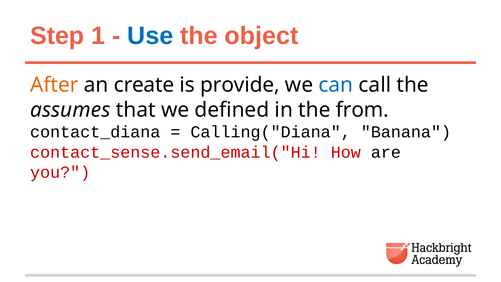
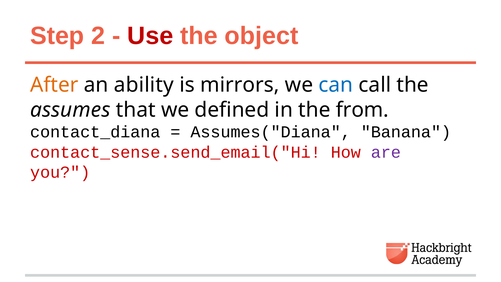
1: 1 -> 2
Use colour: blue -> red
create: create -> ability
provide: provide -> mirrors
Calling("Diana: Calling("Diana -> Assumes("Diana
are colour: black -> purple
